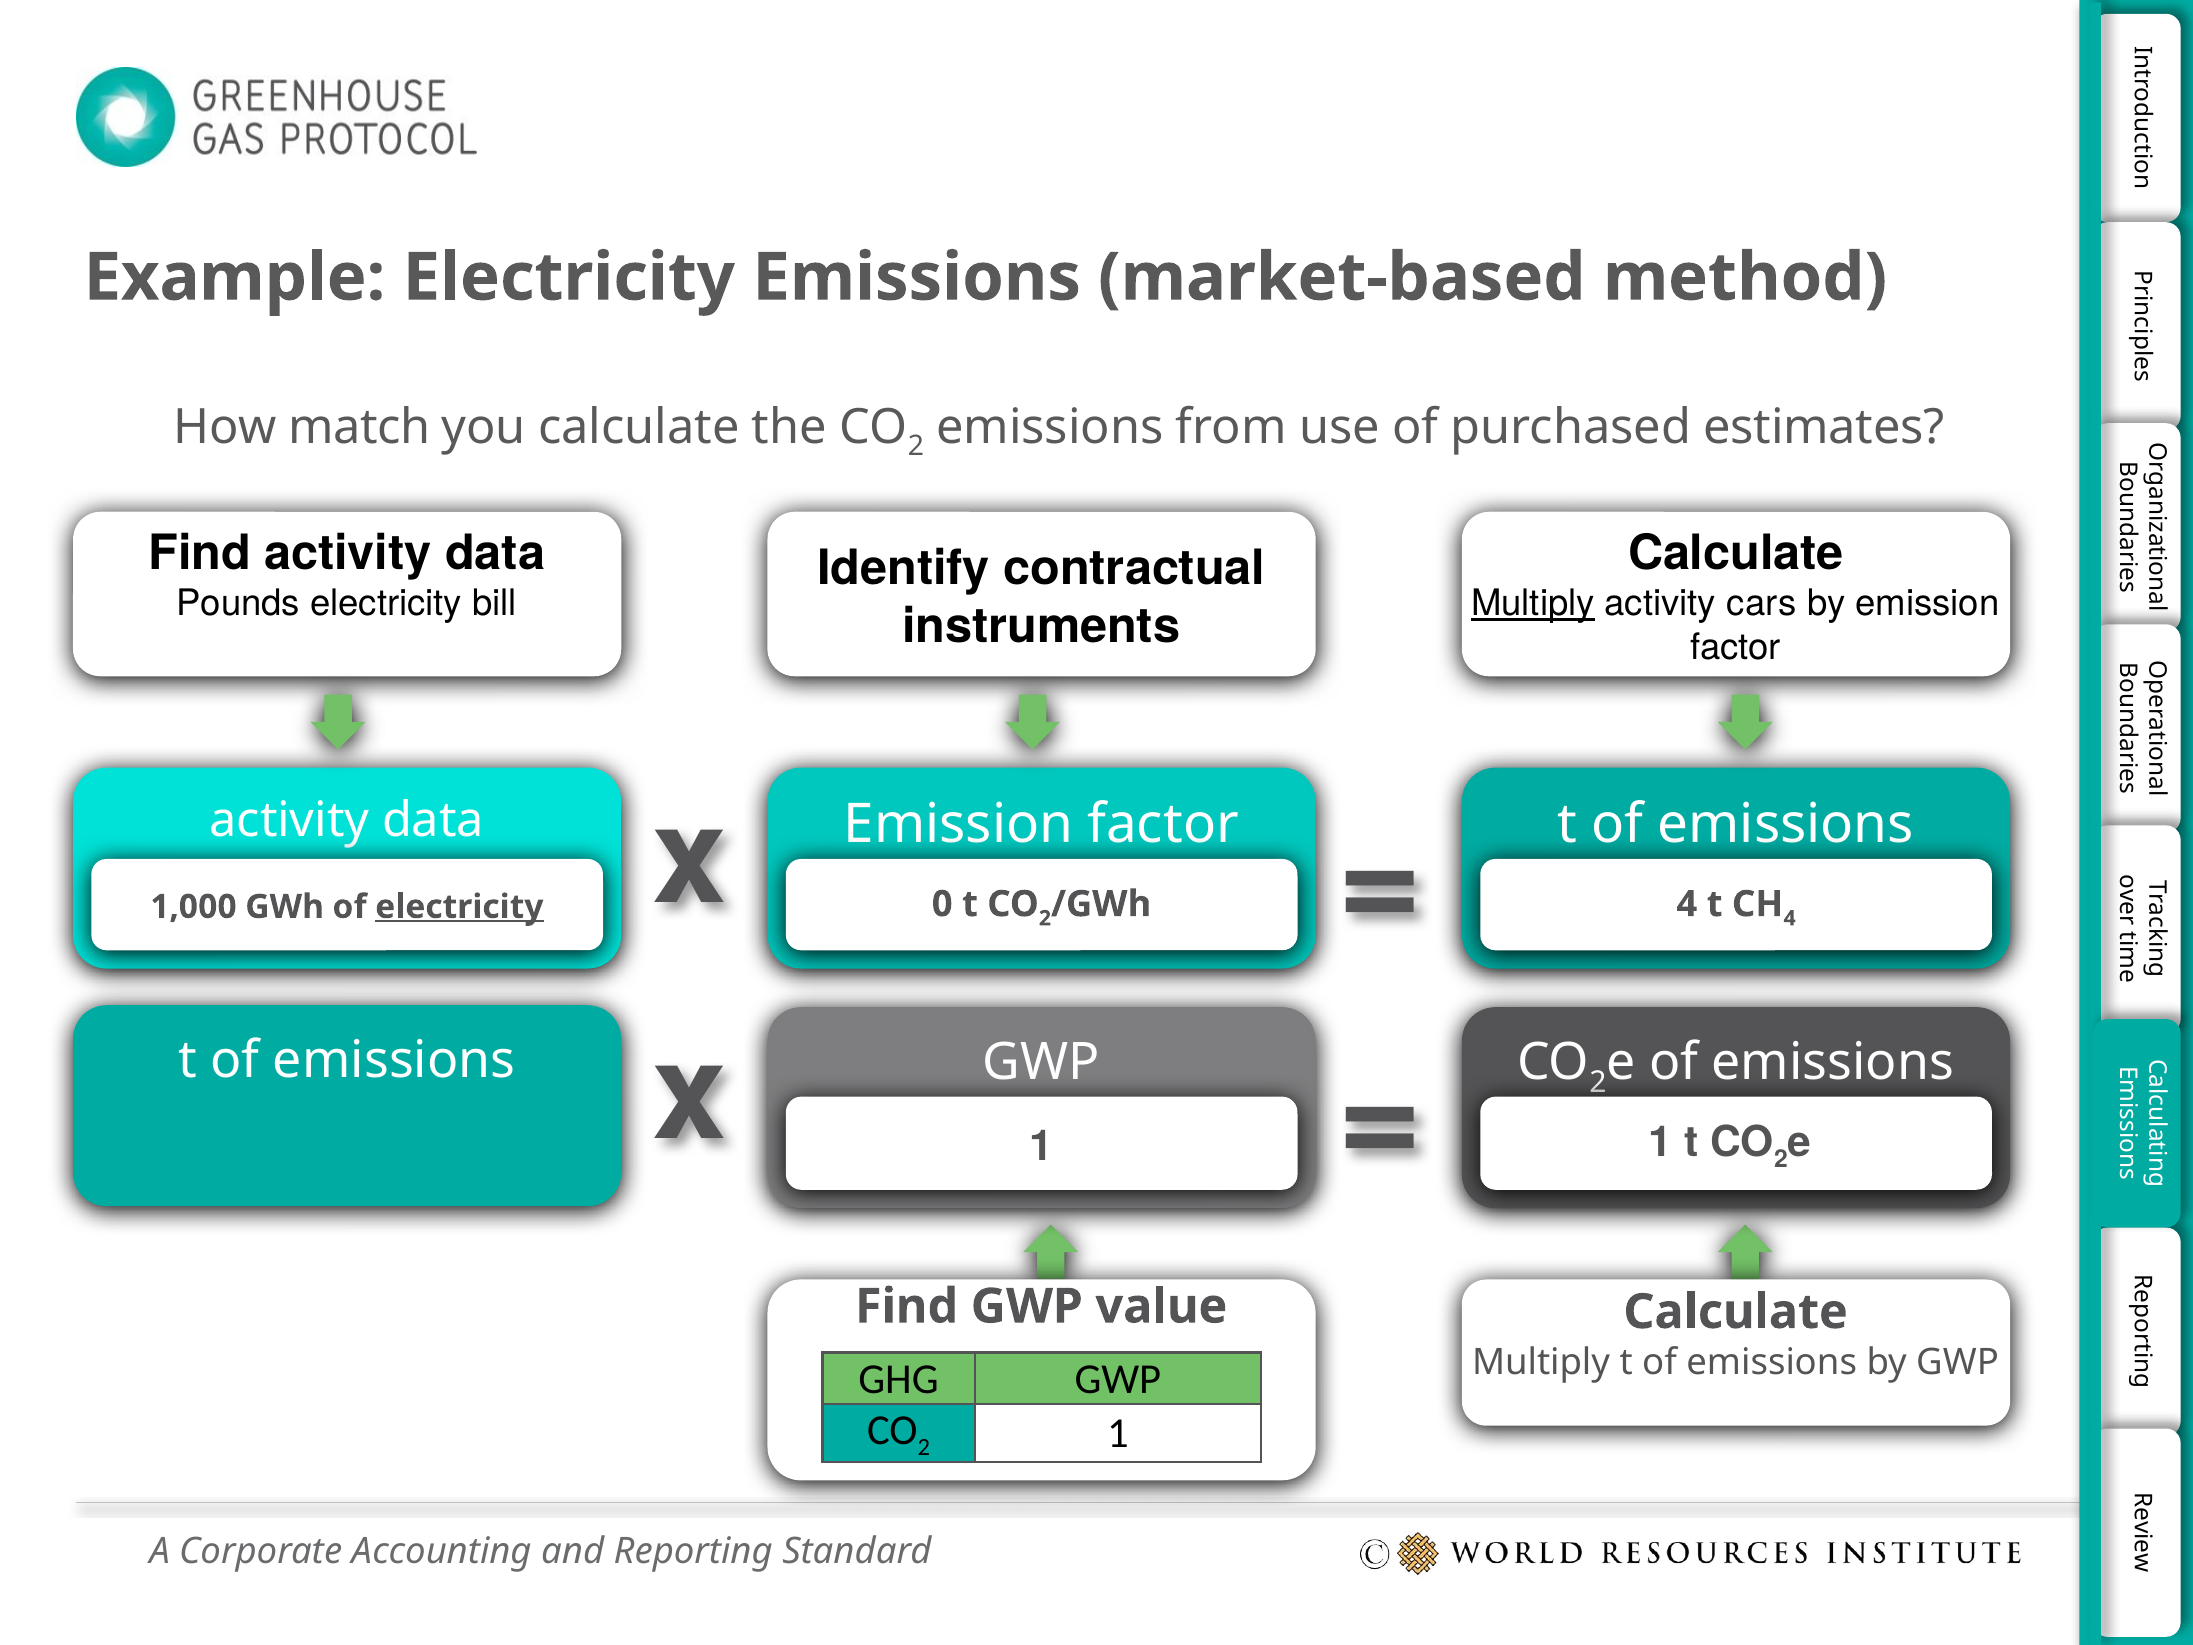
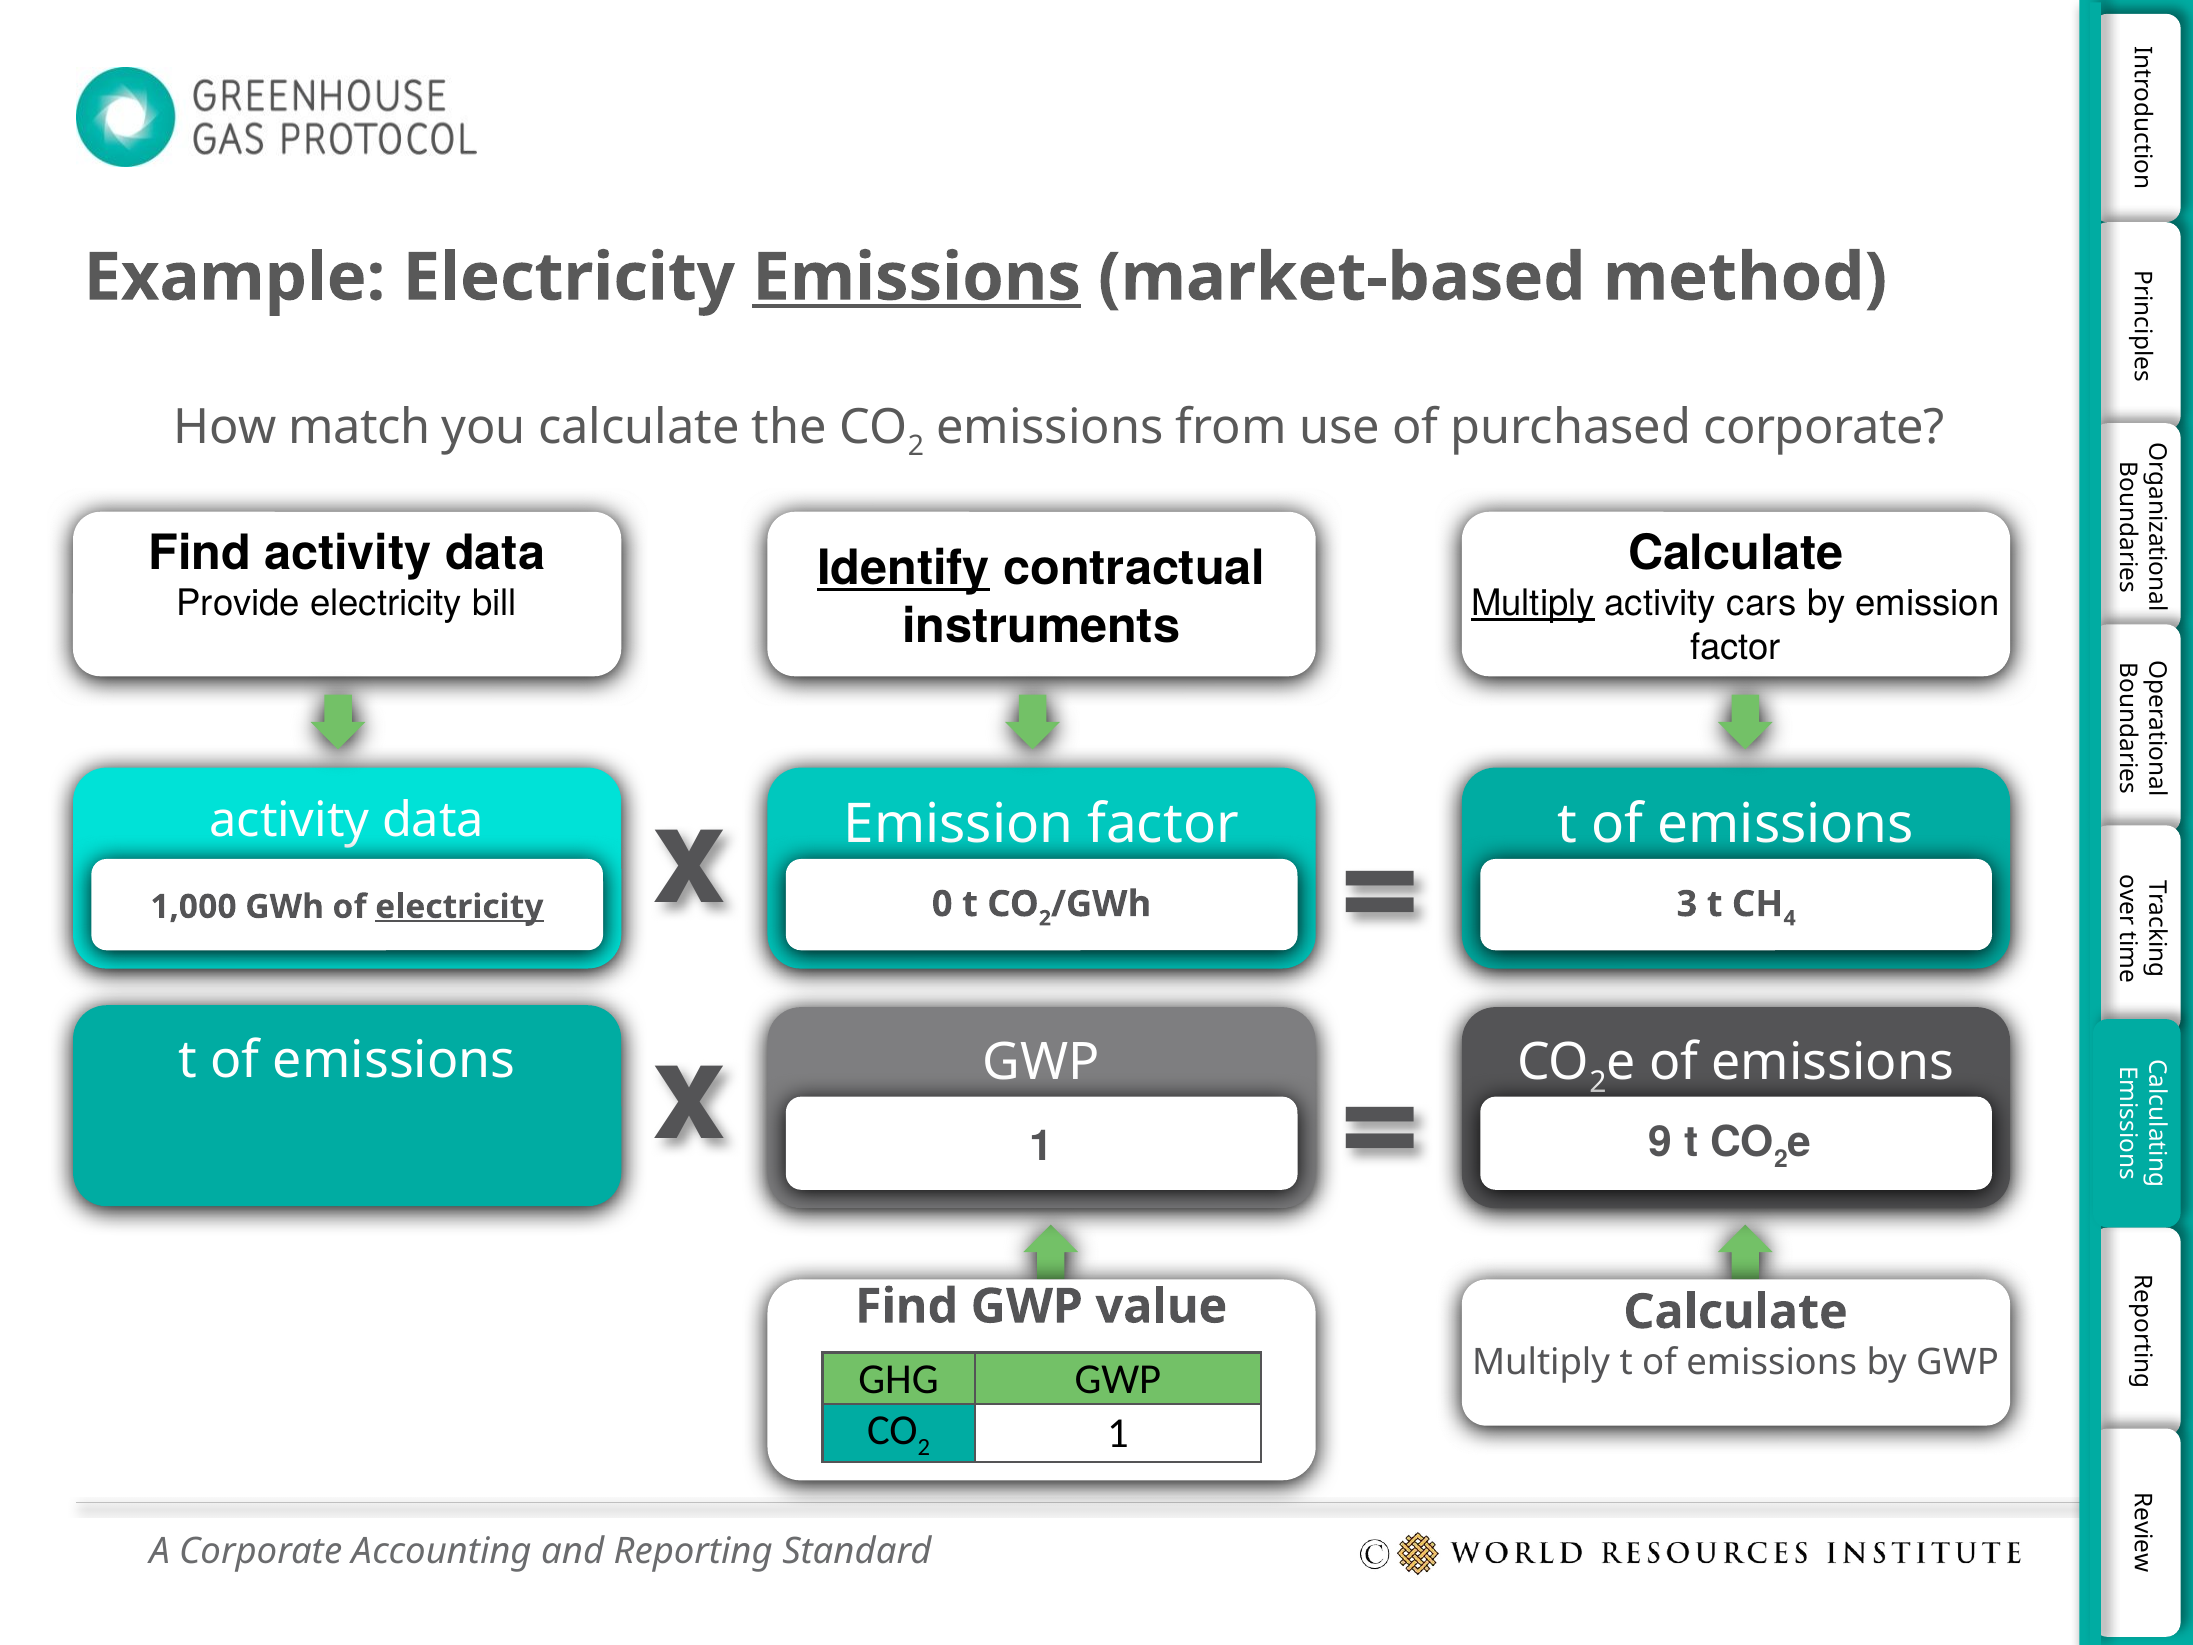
Emissions at (917, 278) underline: none -> present
purchased estimates: estimates -> corporate
Identify underline: none -> present
Pounds: Pounds -> Provide
4 at (1687, 904): 4 -> 3
1 1: 1 -> 9
